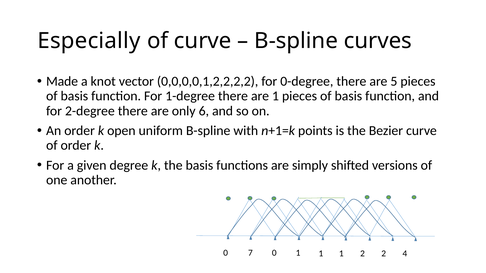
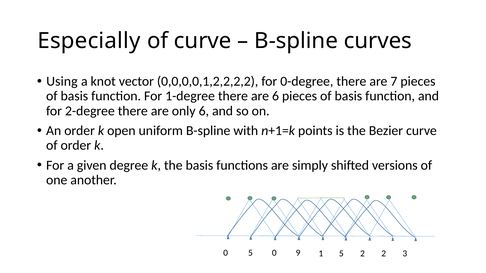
Made: Made -> Using
5: 5 -> 7
are 1: 1 -> 6
0 7: 7 -> 5
0 1: 1 -> 9
1 at (341, 254): 1 -> 5
4: 4 -> 3
